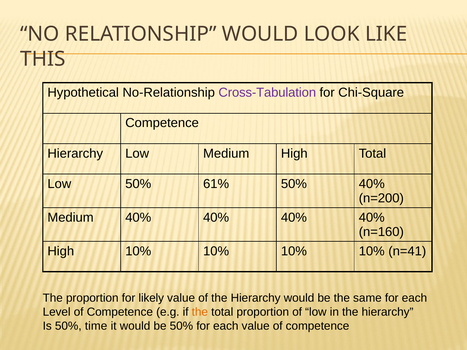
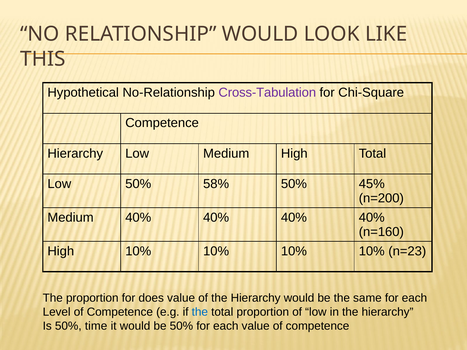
61%: 61% -> 58%
50% 40%: 40% -> 45%
n=41: n=41 -> n=23
likely: likely -> does
the at (200, 312) colour: orange -> blue
